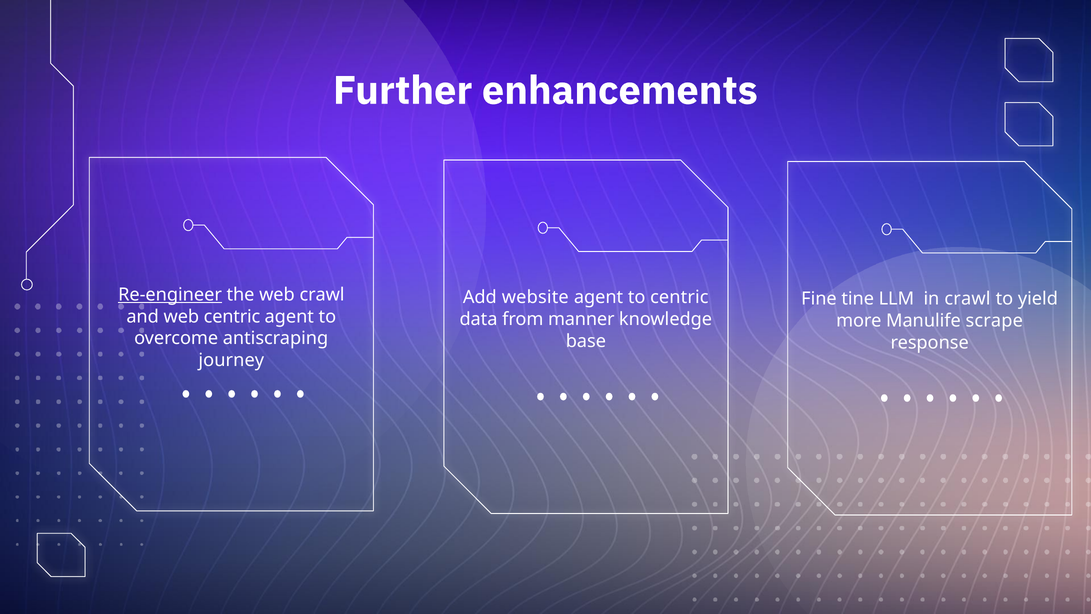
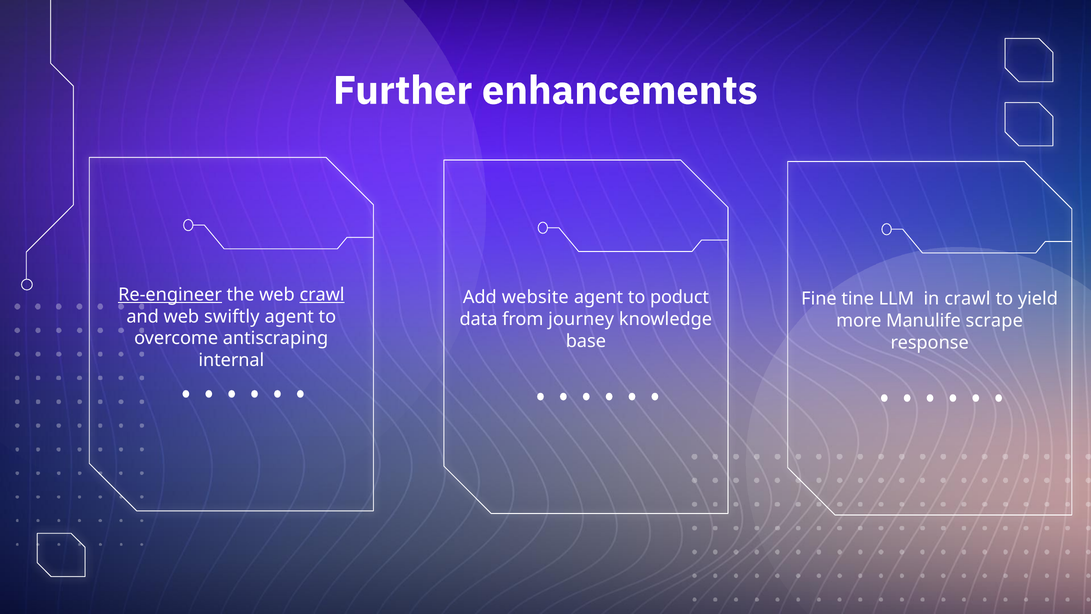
crawl at (322, 295) underline: none -> present
to centric: centric -> poduct
web centric: centric -> swiftly
manner: manner -> journey
journey: journey -> internal
